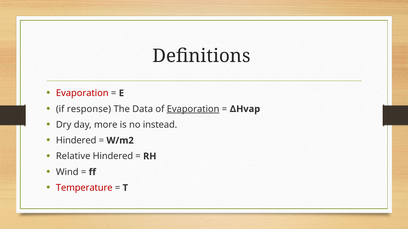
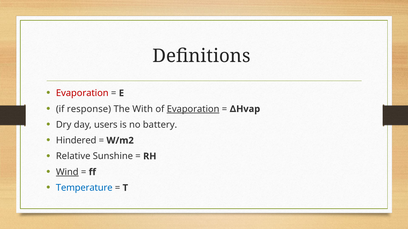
Data: Data -> With
more: more -> users
instead: instead -> battery
Relative Hindered: Hindered -> Sunshine
Wind underline: none -> present
Temperature colour: red -> blue
